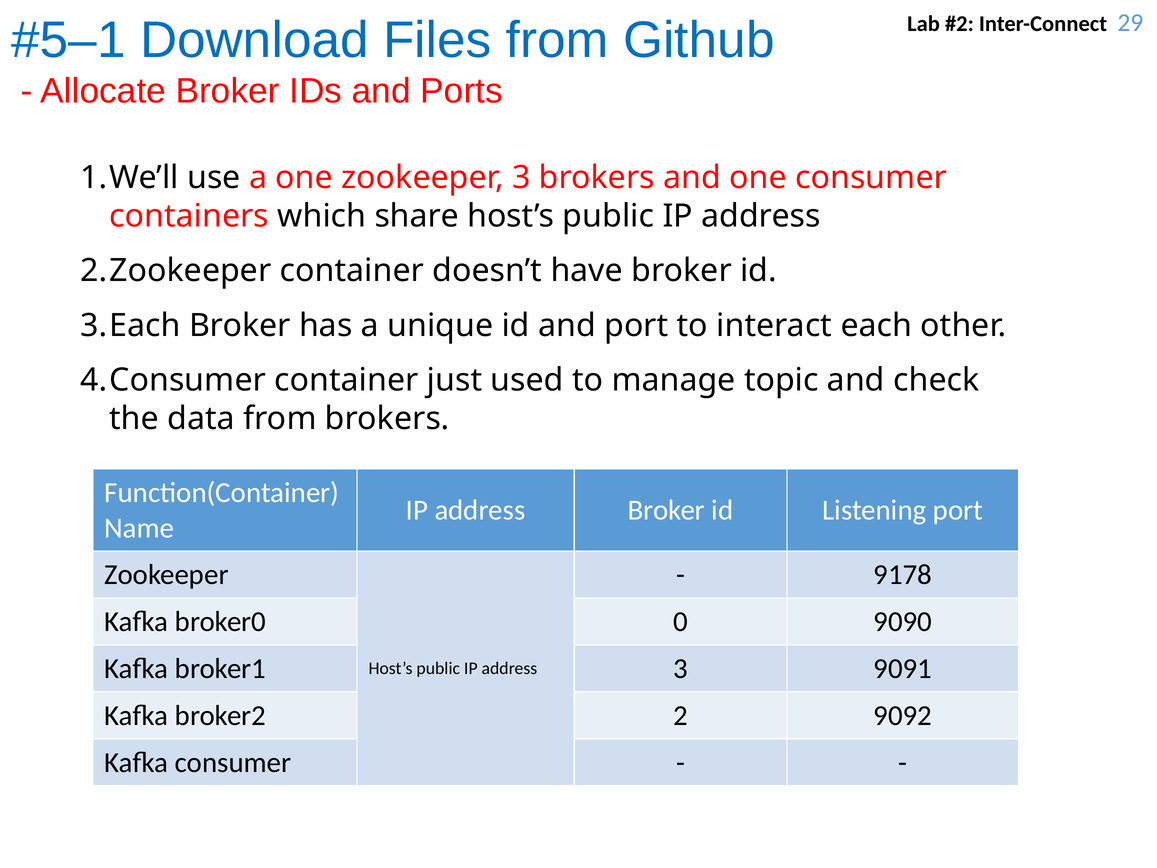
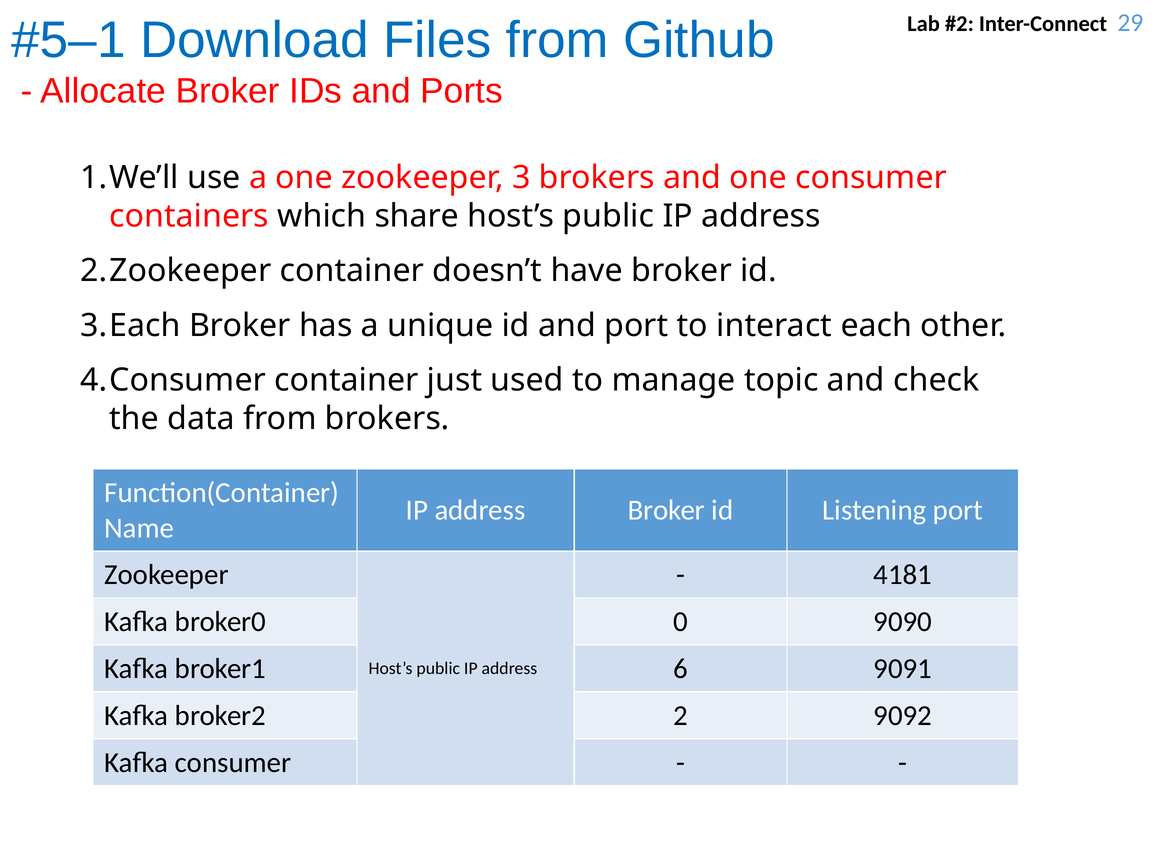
9178: 9178 -> 4181
broker1 3: 3 -> 6
